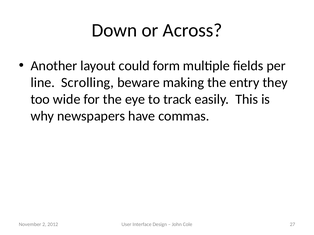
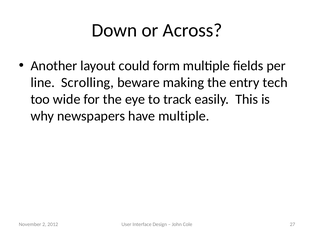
they: they -> tech
have commas: commas -> multiple
